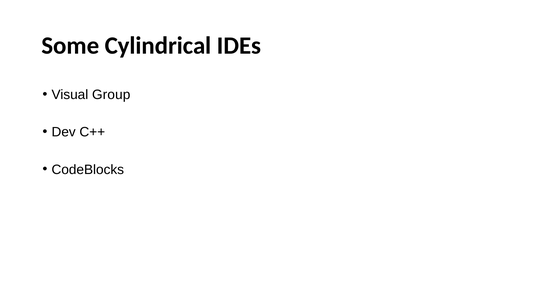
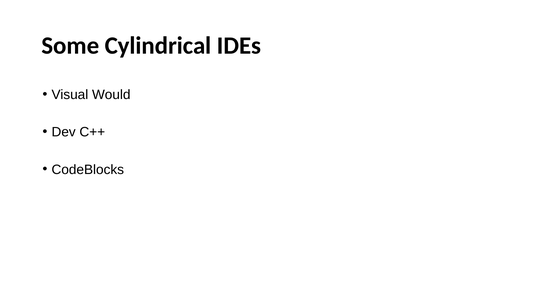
Group: Group -> Would
